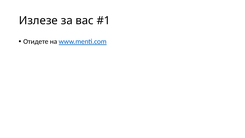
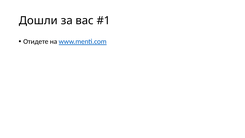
Излезе: Излезе -> Дошли
